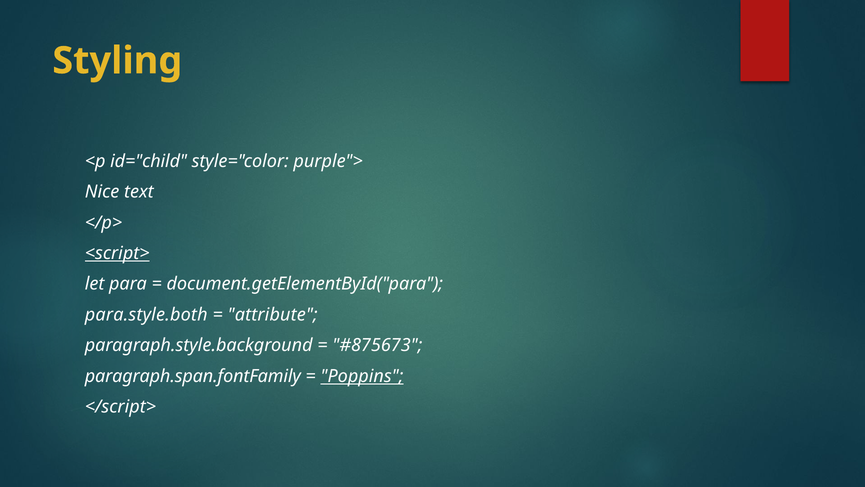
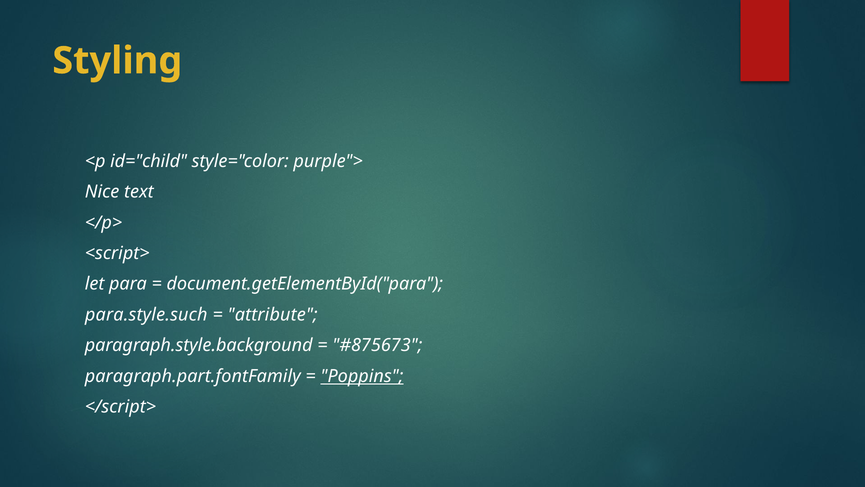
<script> underline: present -> none
para.style.both: para.style.both -> para.style.such
paragraph.span.fontFamily: paragraph.span.fontFamily -> paragraph.part.fontFamily
